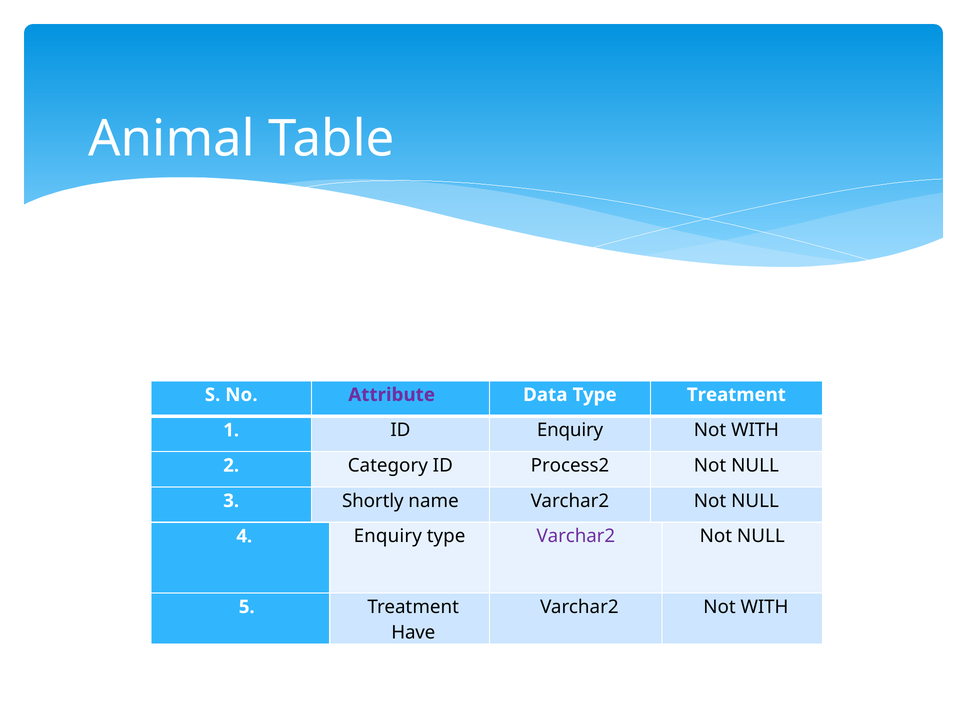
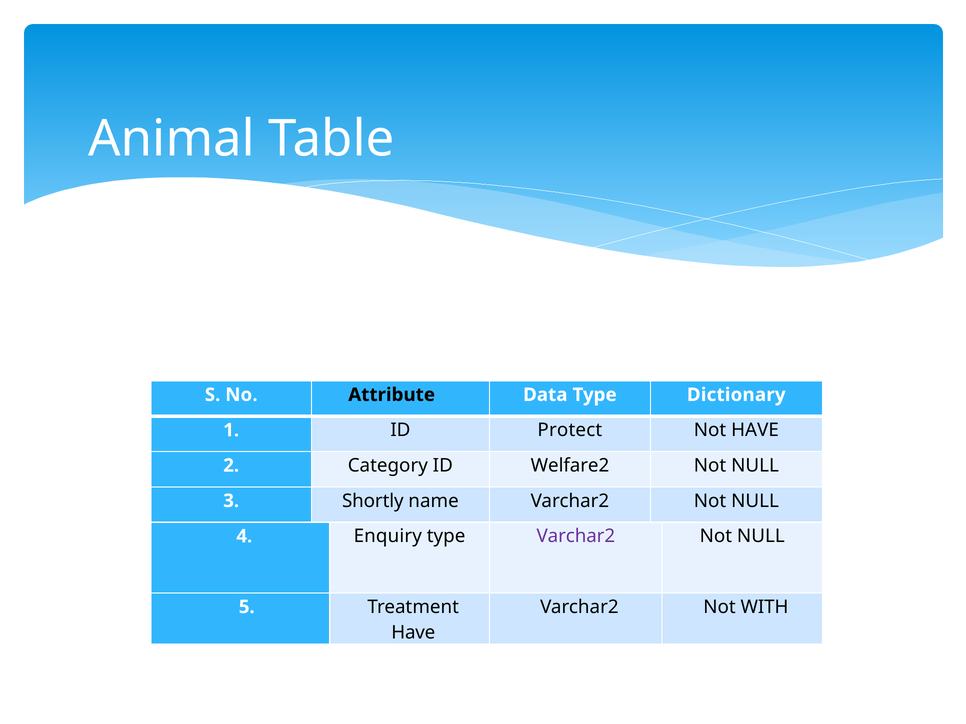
Attribute colour: purple -> black
Type Treatment: Treatment -> Dictionary
ID Enquiry: Enquiry -> Protect
WITH at (755, 430): WITH -> HAVE
Process2: Process2 -> Welfare2
